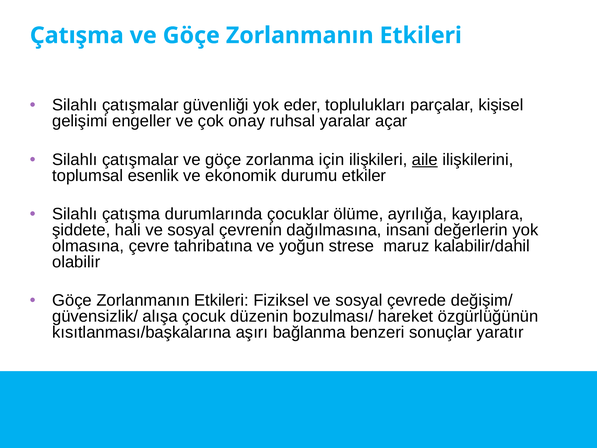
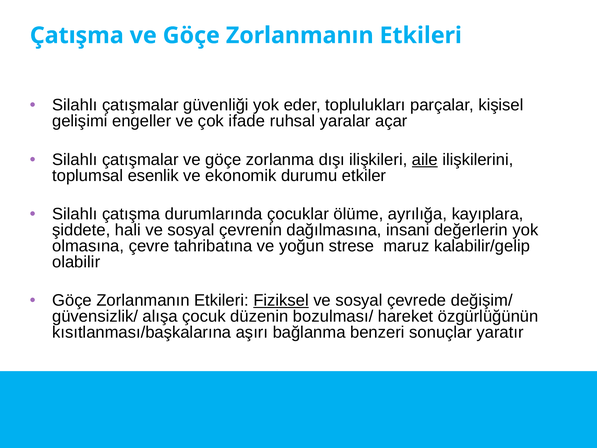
onay: onay -> ifade
için: için -> dışı
kalabilir/dahil: kalabilir/dahil -> kalabilir/gelip
Fiziksel underline: none -> present
